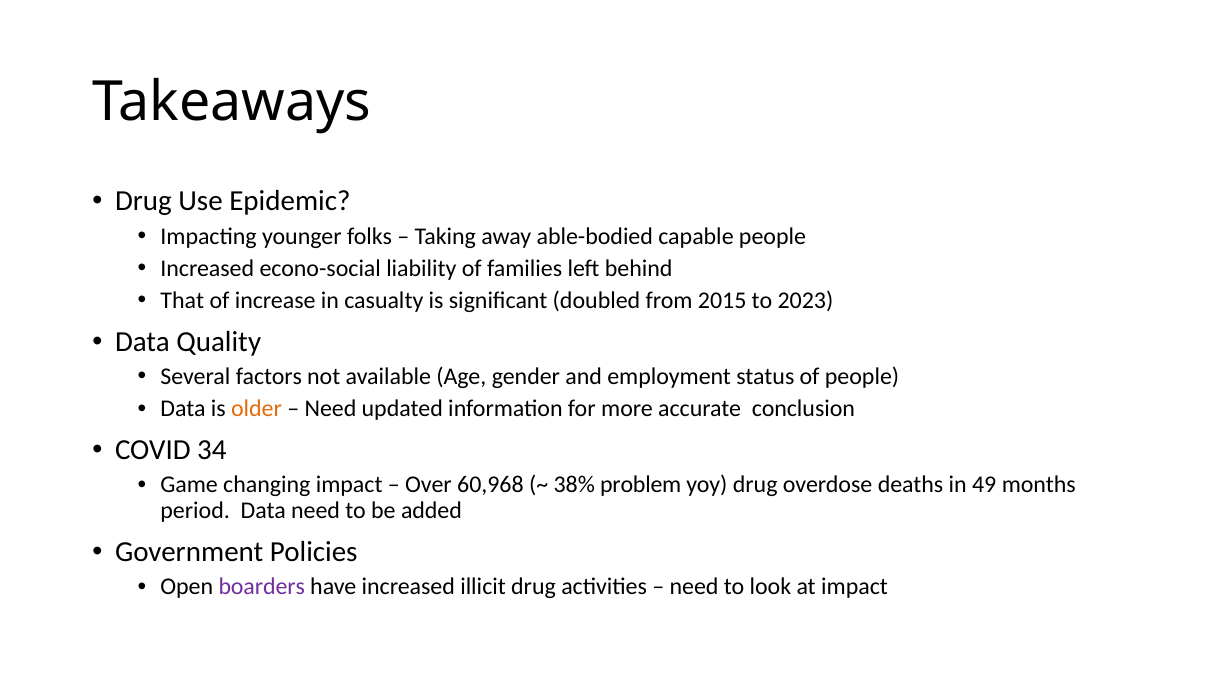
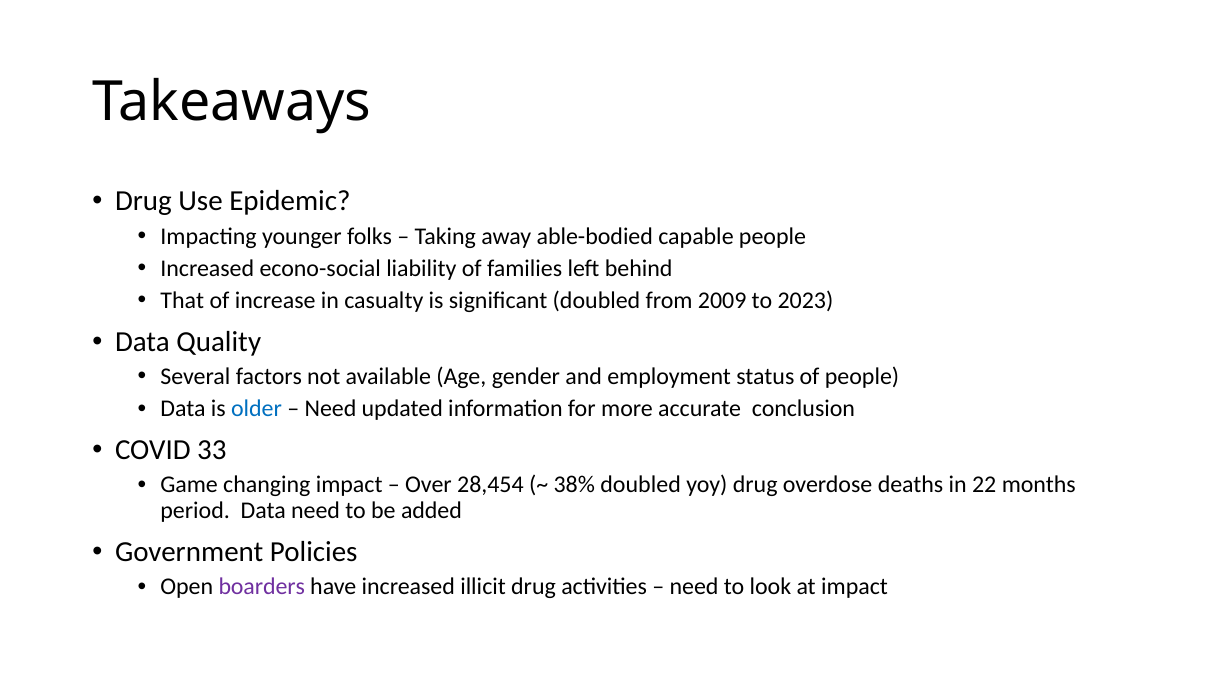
2015: 2015 -> 2009
older colour: orange -> blue
34: 34 -> 33
60,968: 60,968 -> 28,454
38% problem: problem -> doubled
49: 49 -> 22
